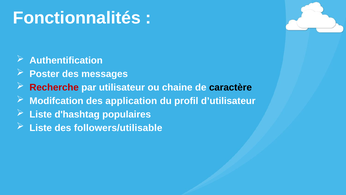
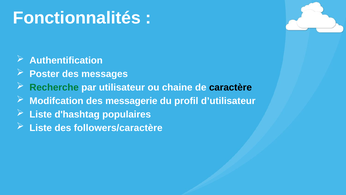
Recherche colour: red -> green
application: application -> messagerie
followers/utilisable: followers/utilisable -> followers/caractère
